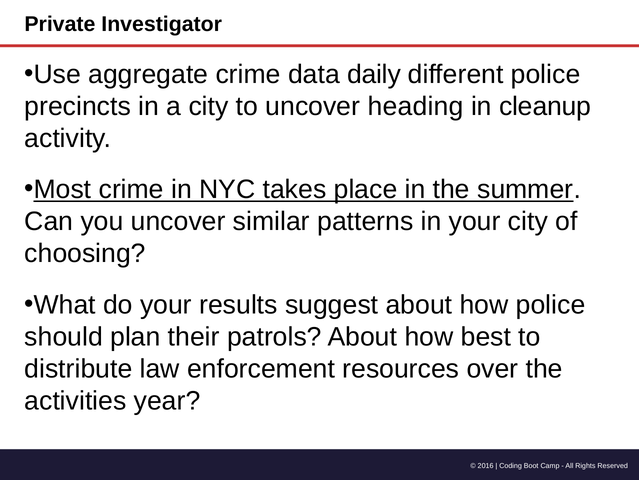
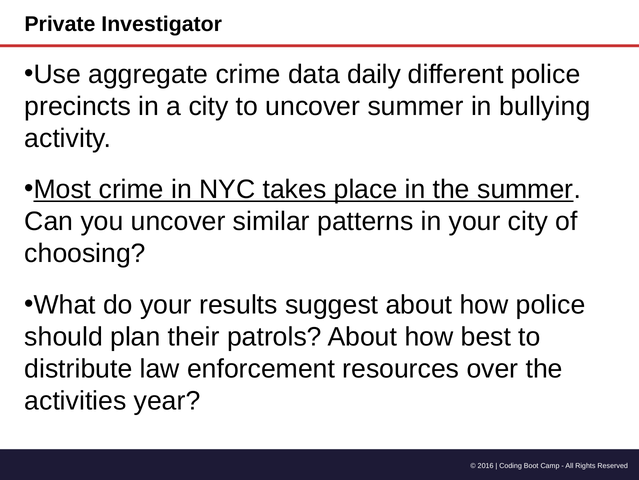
uncover heading: heading -> summer
cleanup: cleanup -> bullying
